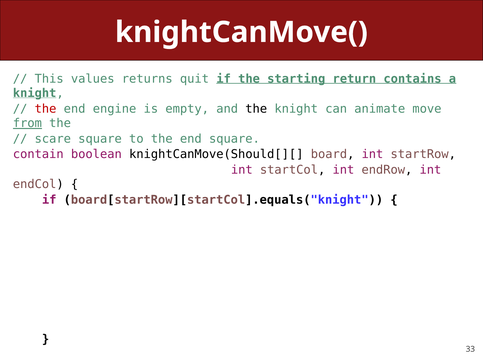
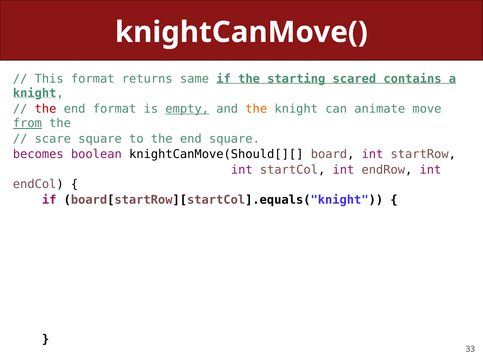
This values: values -> format
quit: quit -> same
return: return -> scared
end engine: engine -> format
empty underline: none -> present
the at (256, 109) colour: black -> orange
contain: contain -> becomes
